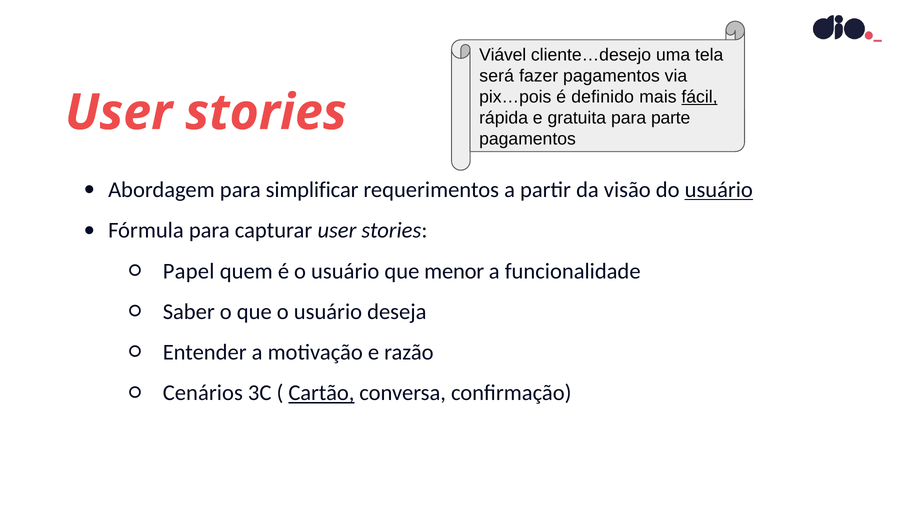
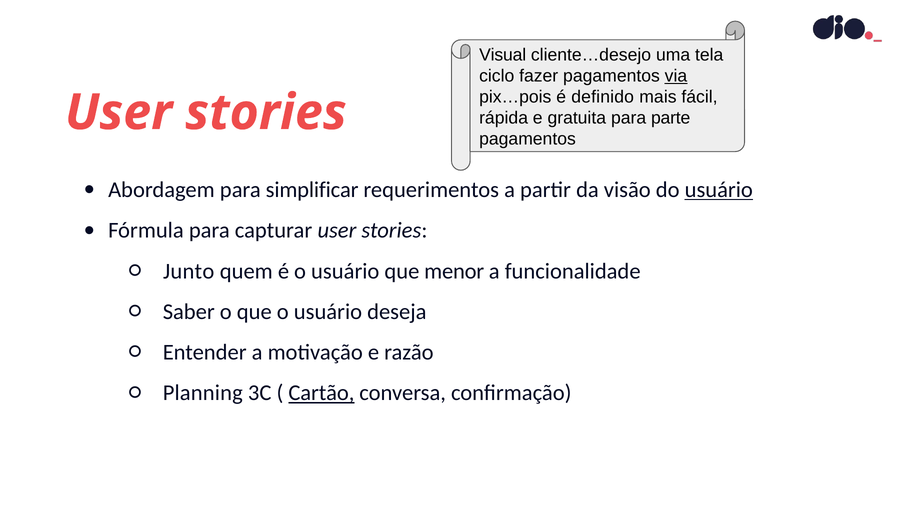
Viável: Viável -> Visual
será: será -> ciclo
via underline: none -> present
fácil underline: present -> none
Papel: Papel -> Junto
Cenários: Cenários -> Planning
